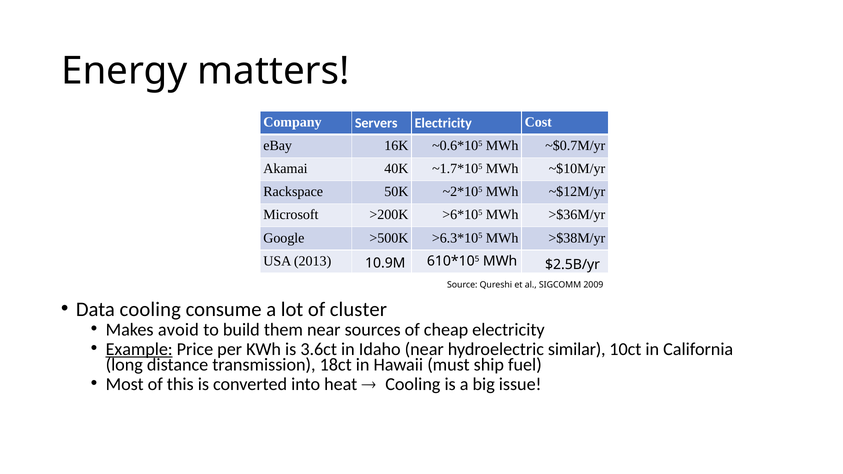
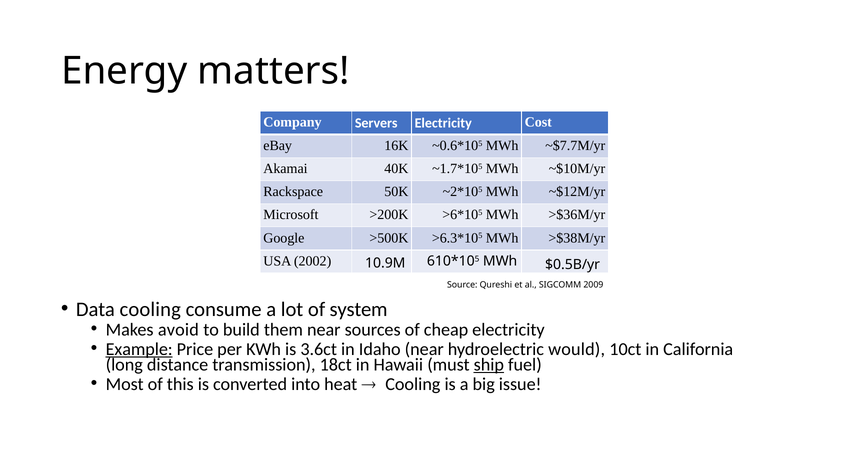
~$0.7M/yr: ~$0.7M/yr -> ~$7.7M/yr
2013: 2013 -> 2002
$2.5B/yr: $2.5B/yr -> $0.5B/yr
cluster: cluster -> system
similar: similar -> would
ship underline: none -> present
